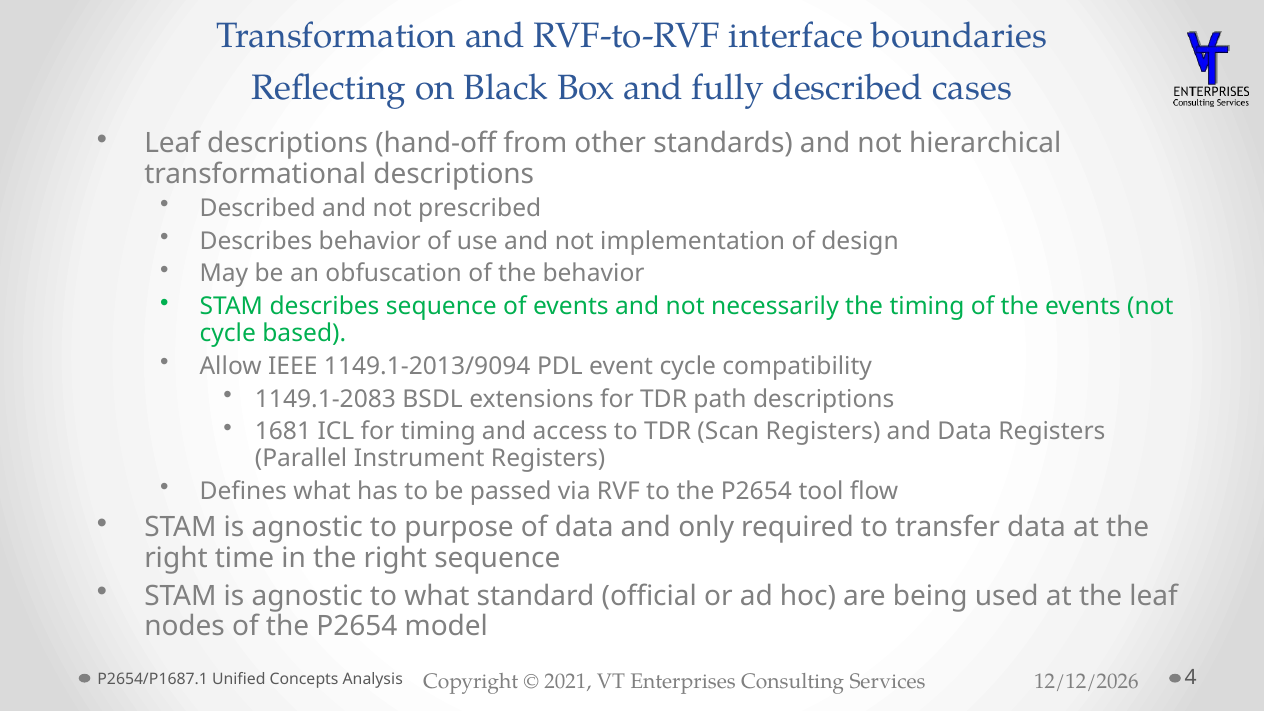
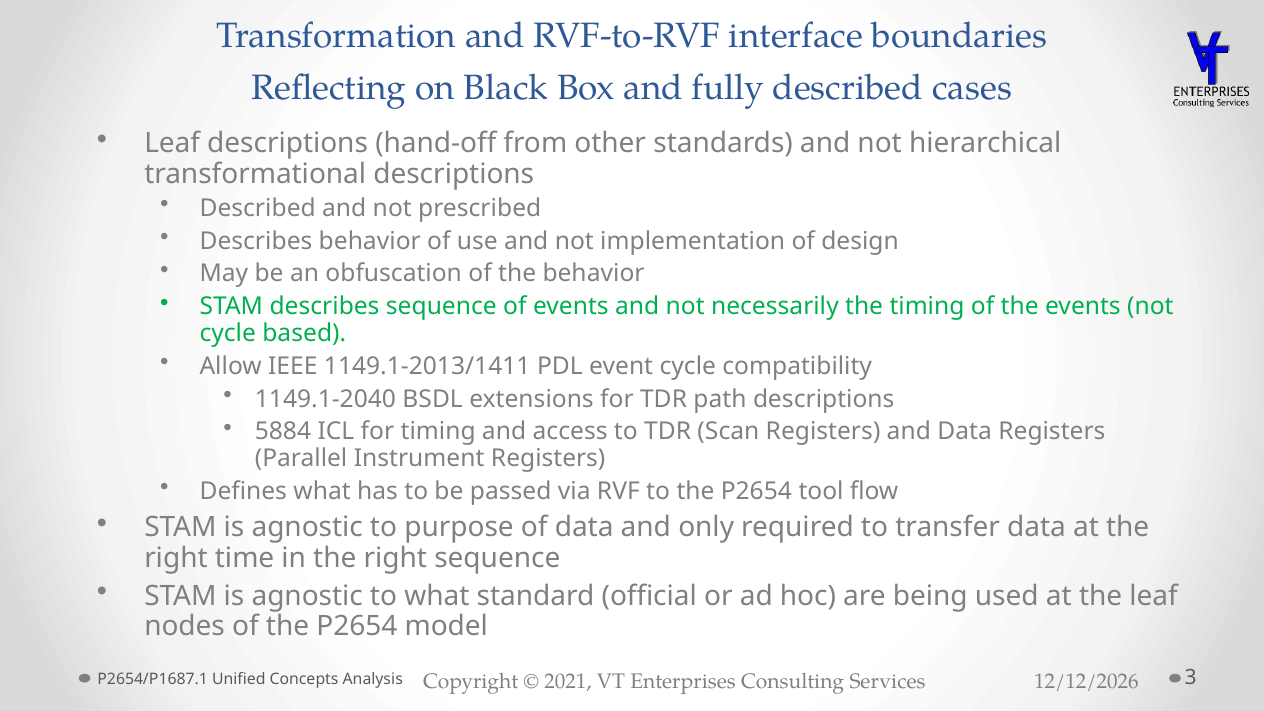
1149.1-2013/9094: 1149.1-2013/9094 -> 1149.1-2013/1411
1149.1-2083: 1149.1-2083 -> 1149.1-2040
1681: 1681 -> 5884
4: 4 -> 3
